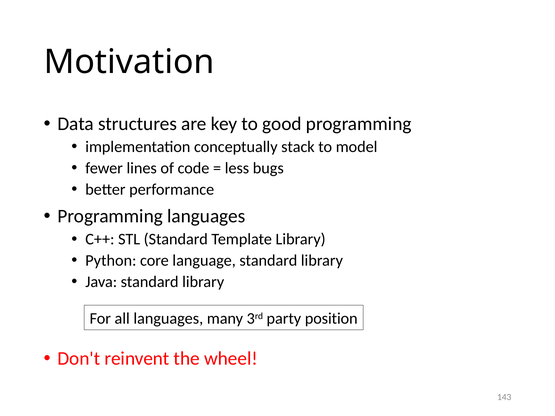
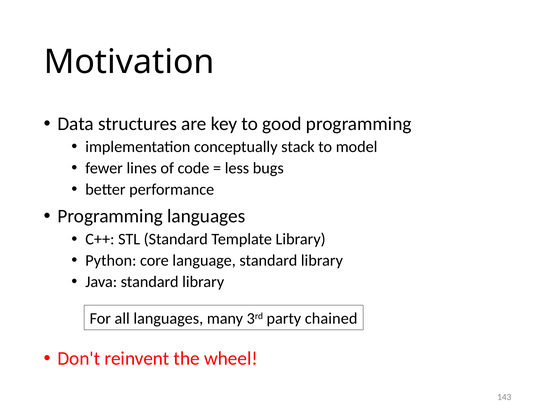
position: position -> chained
